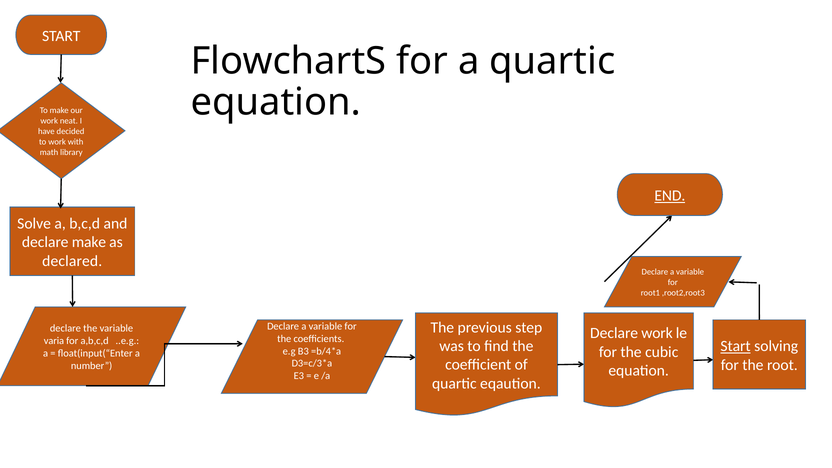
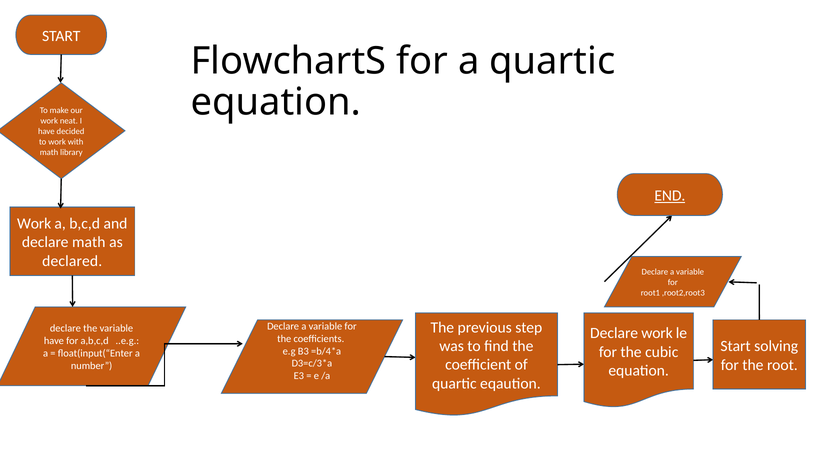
Solve at (34, 224): Solve -> Work
declare make: make -> math
varia at (54, 341): varia -> have
Start at (736, 346) underline: present -> none
